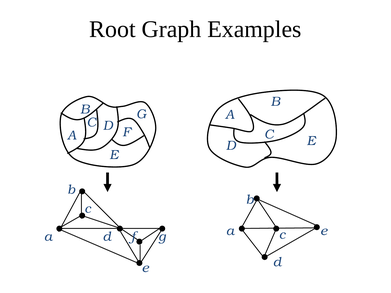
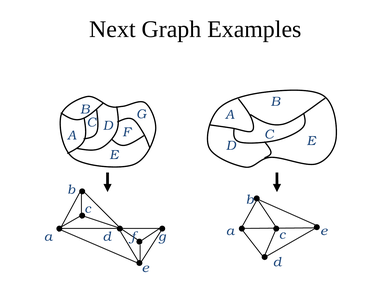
Root: Root -> Next
